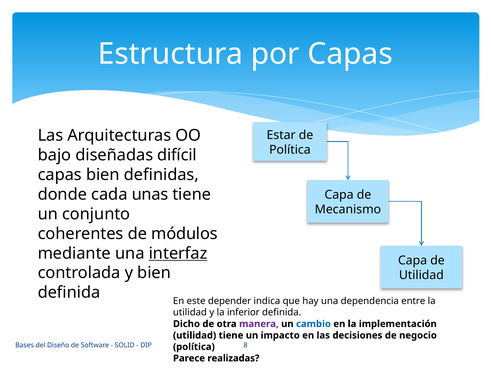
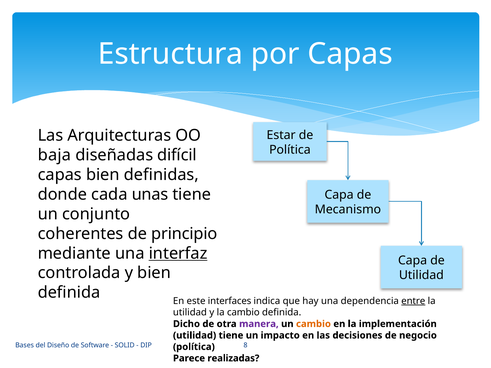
bajo: bajo -> baja
módulos: módulos -> principio
depender: depender -> interfaces
entre underline: none -> present
la inferior: inferior -> cambio
cambio at (313, 324) colour: blue -> orange
